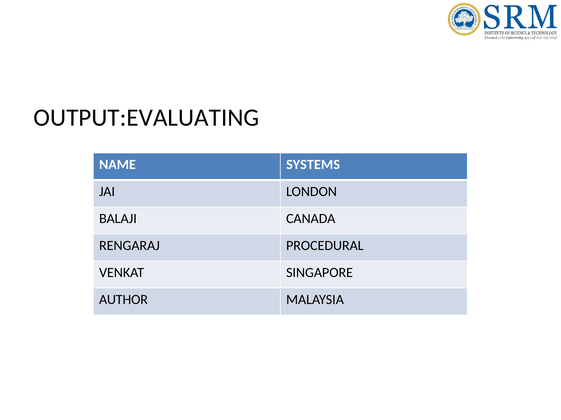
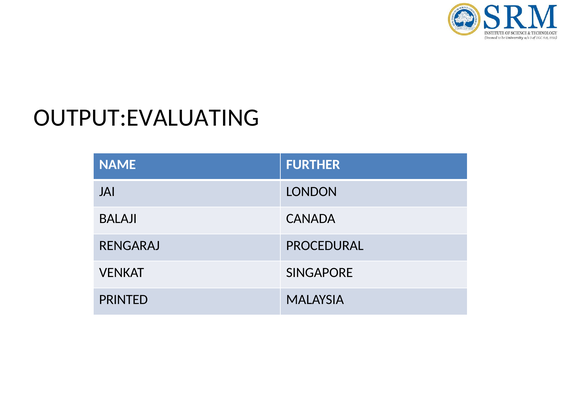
SYSTEMS: SYSTEMS -> FURTHER
AUTHOR: AUTHOR -> PRINTED
